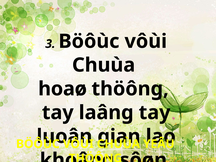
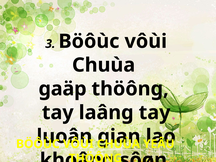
hoaø: hoaø -> gaäp
